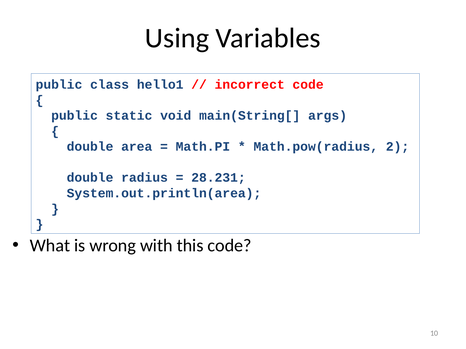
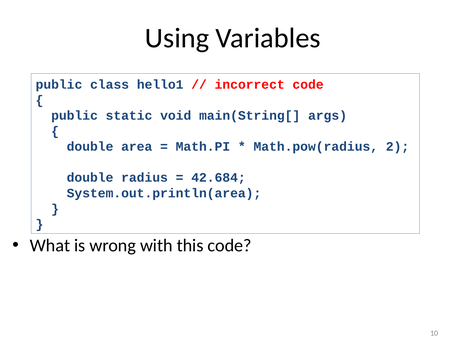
28.231: 28.231 -> 42.684
